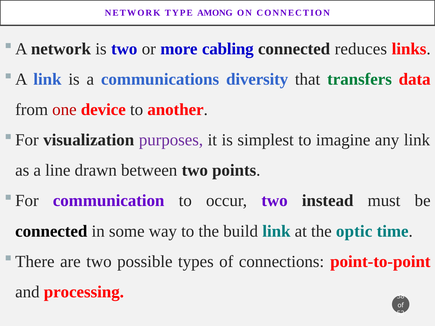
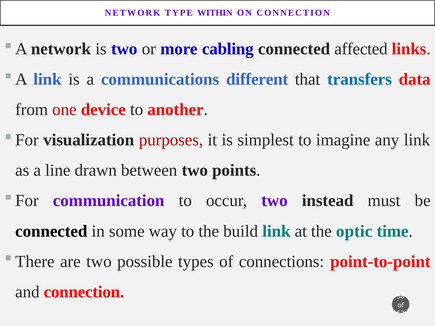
AMONG: AMONG -> WITHIN
reduces: reduces -> affected
diversity: diversity -> different
transfers colour: green -> blue
purposes colour: purple -> red
and processing: processing -> connection
